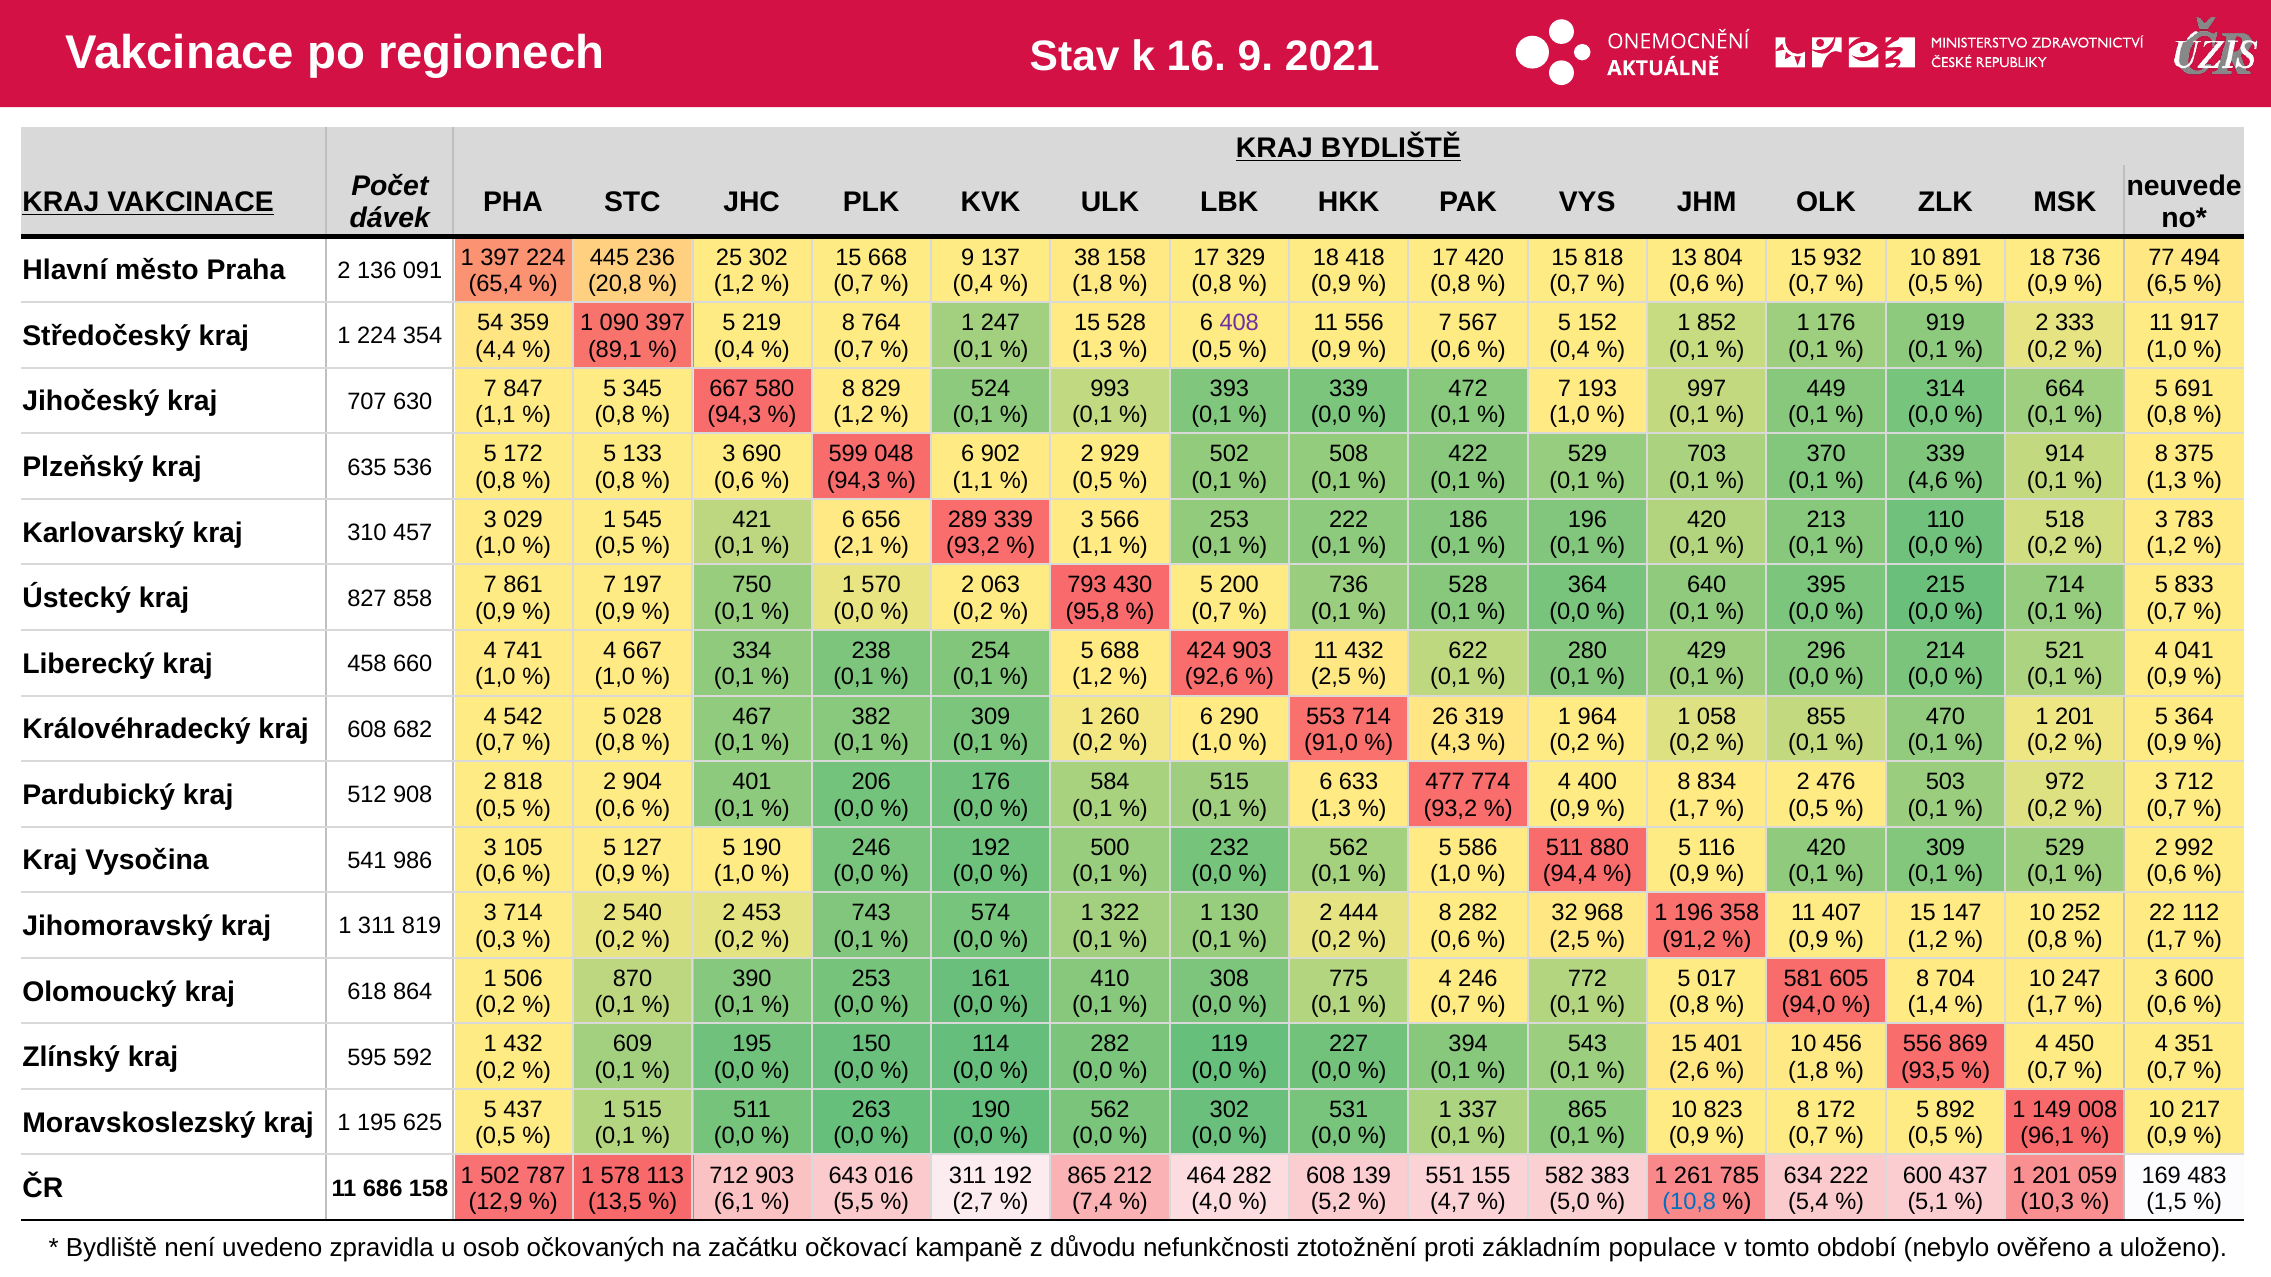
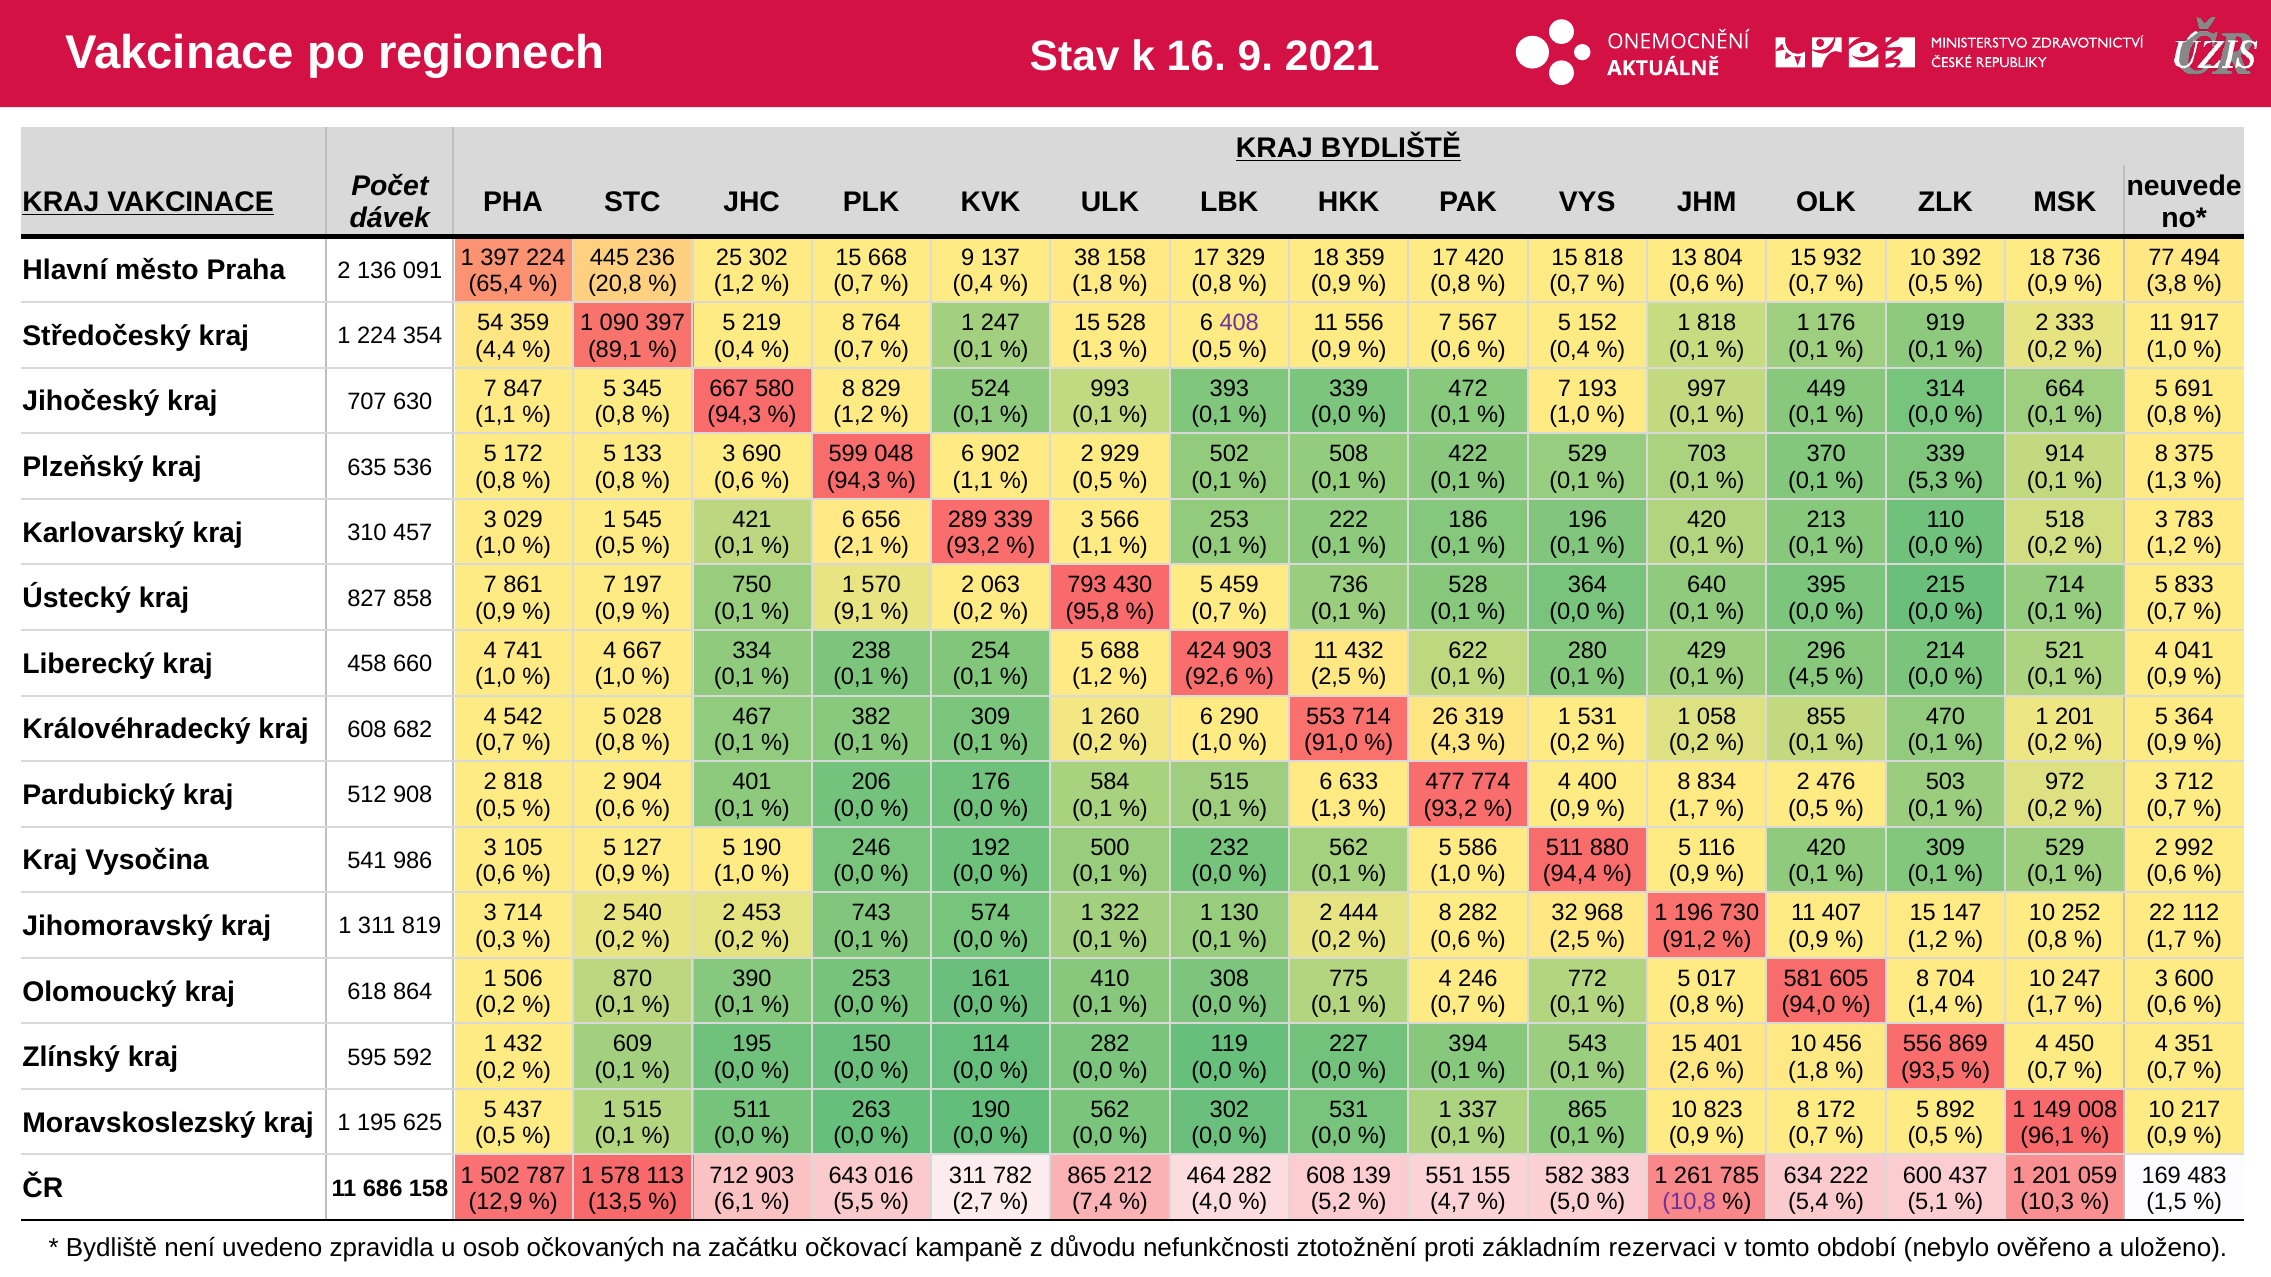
18 418: 418 -> 359
891: 891 -> 392
6,5: 6,5 -> 3,8
1 852: 852 -> 818
4,6: 4,6 -> 5,3
200: 200 -> 459
0,0 at (854, 612): 0,0 -> 9,1
0,0 at (1808, 677): 0,0 -> 4,5
1 964: 964 -> 531
358: 358 -> 730
311 192: 192 -> 782
10,8 colour: blue -> purple
populace: populace -> rezervaci
